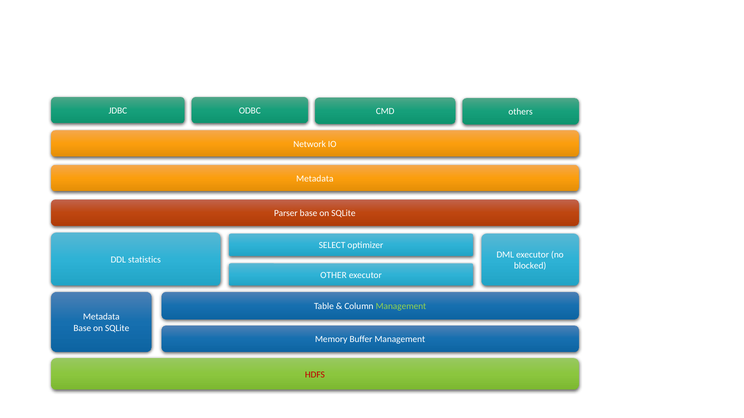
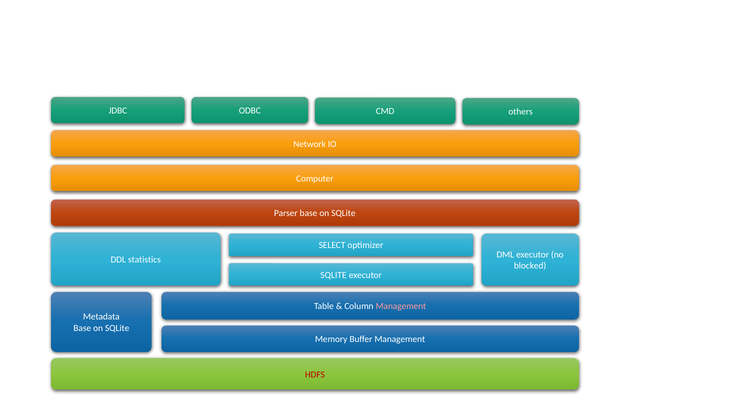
Metadata at (315, 179): Metadata -> Computer
OTHER at (333, 275): OTHER -> SQLITE
Management at (401, 307) colour: light green -> pink
